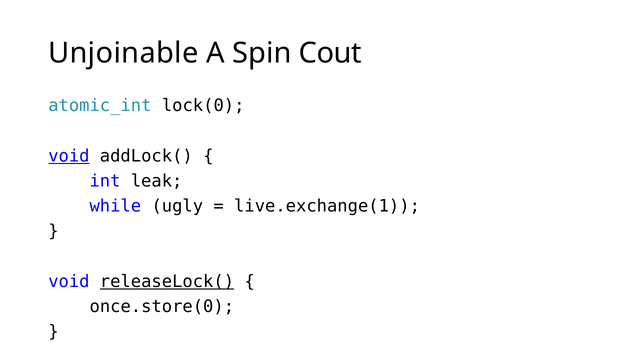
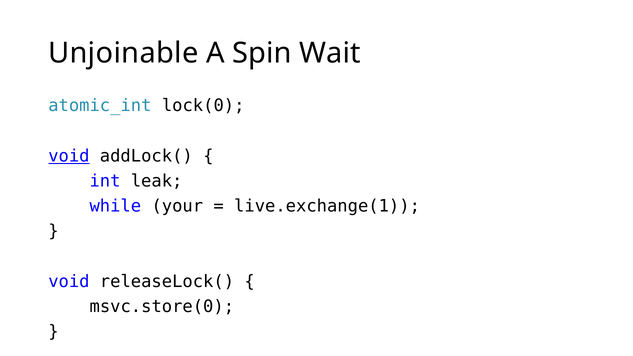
Cout: Cout -> Wait
ugly: ugly -> your
releaseLock( underline: present -> none
once.store(0: once.store(0 -> msvc.store(0
